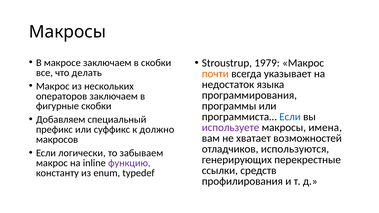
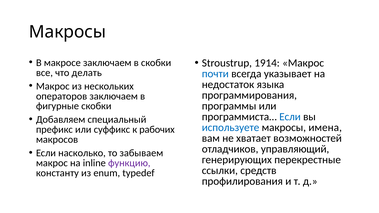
1979: 1979 -> 1914
почти colour: orange -> blue
используете colour: purple -> blue
должно: должно -> рабочих
используются: используются -> управляющий
логически: логически -> насколько
